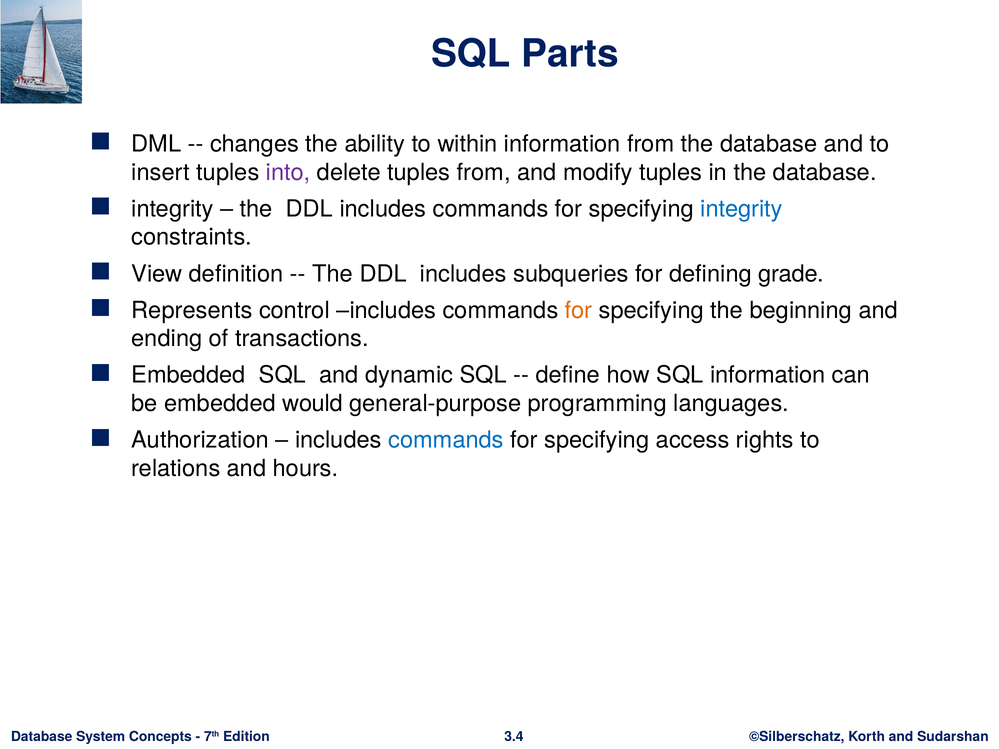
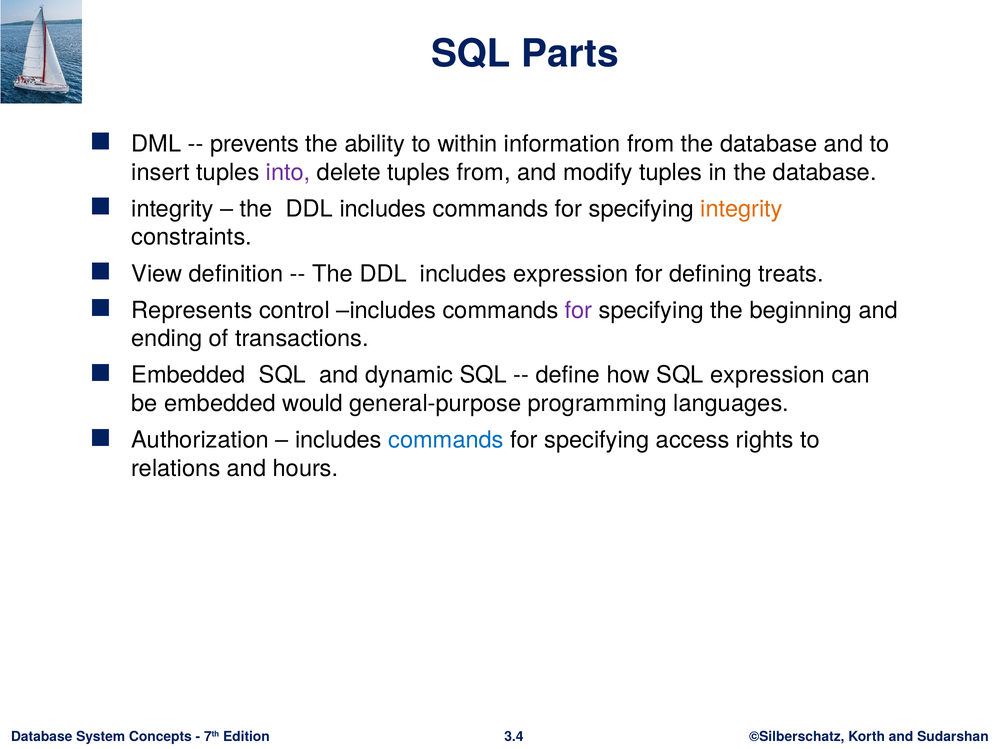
changes: changes -> prevents
integrity at (742, 209) colour: blue -> orange
includes subqueries: subqueries -> expression
grade: grade -> treats
for at (579, 310) colour: orange -> purple
SQL information: information -> expression
